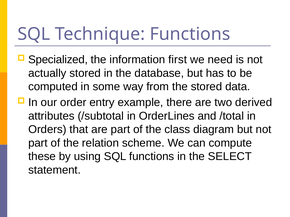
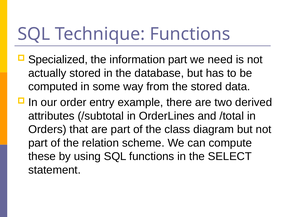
information first: first -> part
